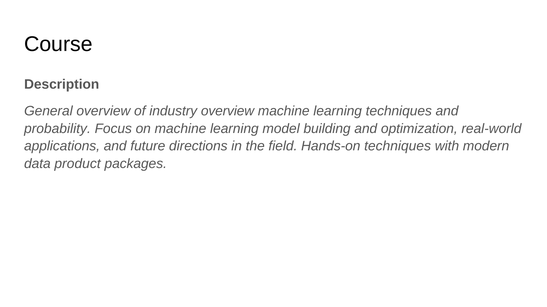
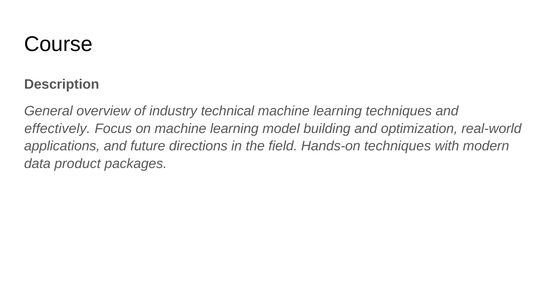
industry overview: overview -> technical
probability: probability -> effectively
